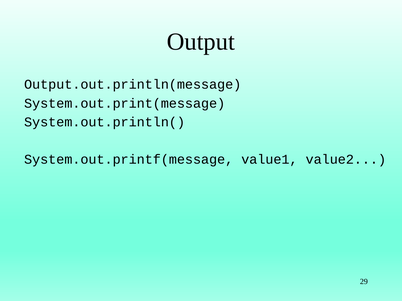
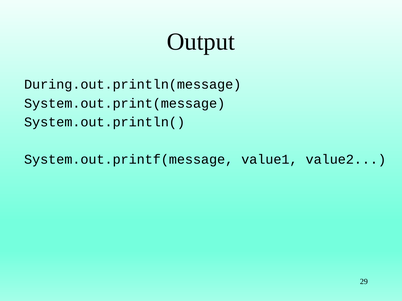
Output.out.println(message: Output.out.println(message -> During.out.println(message
